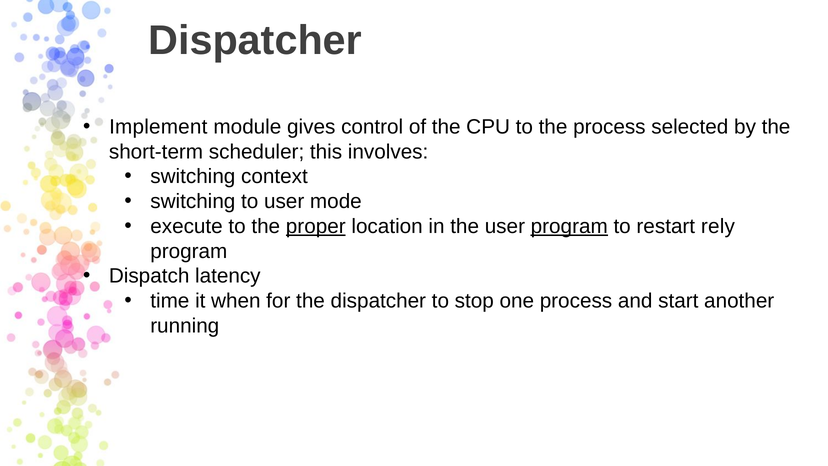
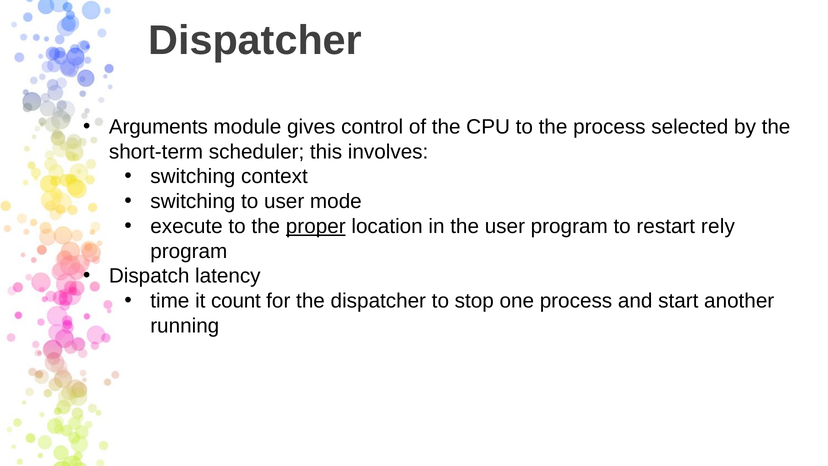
Implement: Implement -> Arguments
program at (569, 226) underline: present -> none
when: when -> count
